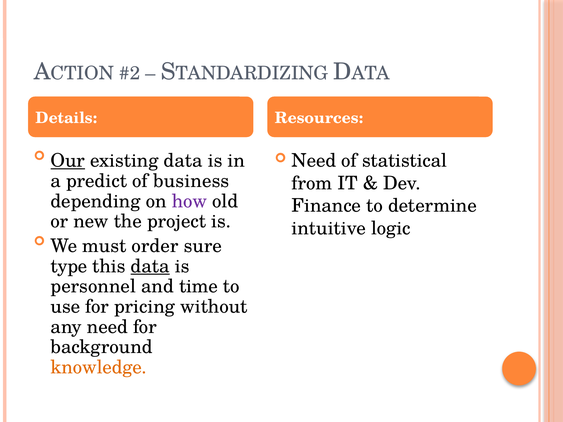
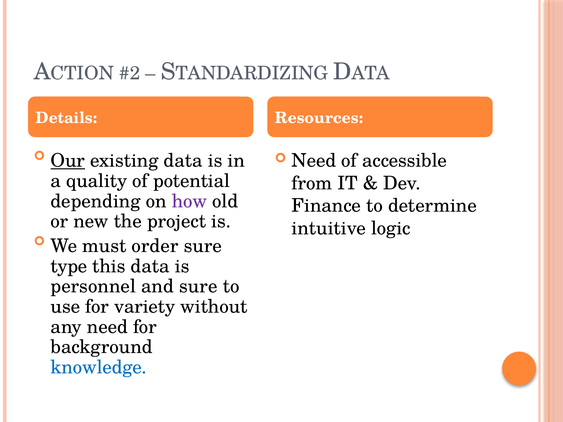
statistical: statistical -> accessible
predict: predict -> quality
business: business -> potential
data at (150, 266) underline: present -> none
and time: time -> sure
pricing: pricing -> variety
knowledge colour: orange -> blue
